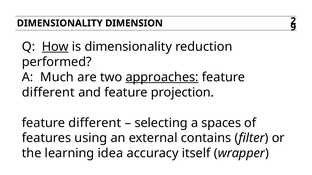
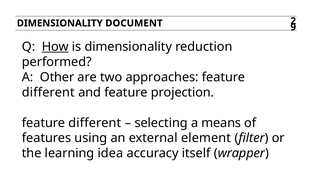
DIMENSION: DIMENSION -> DOCUMENT
Much: Much -> Other
approaches underline: present -> none
spaces: spaces -> means
contains: contains -> element
